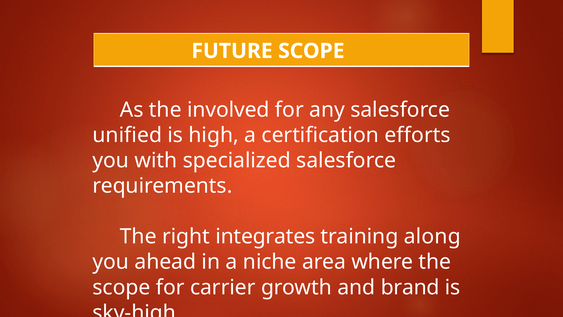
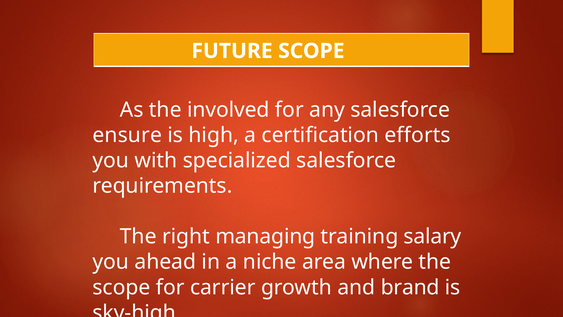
unified: unified -> ensure
integrates: integrates -> managing
along: along -> salary
